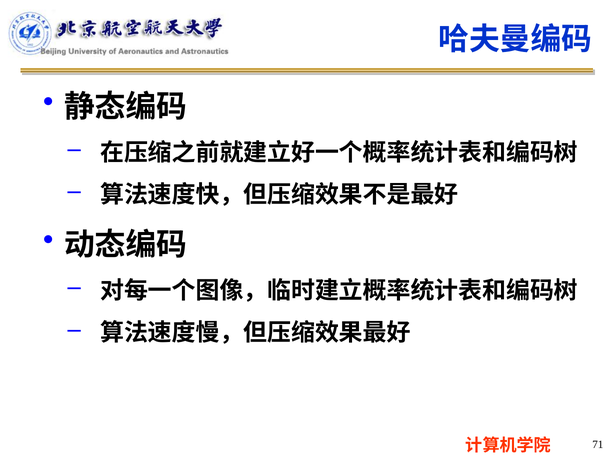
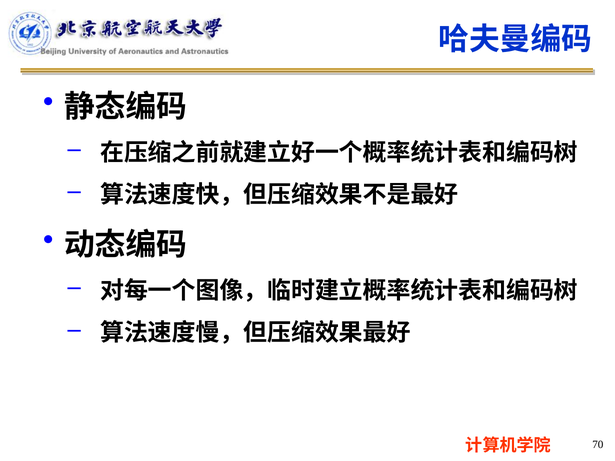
71: 71 -> 70
